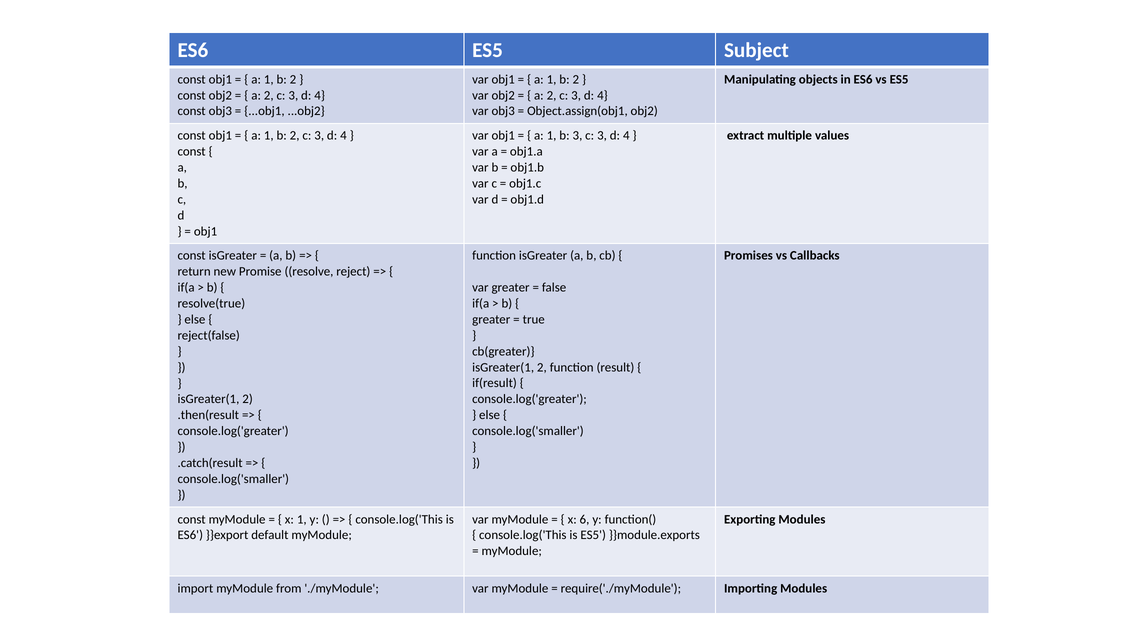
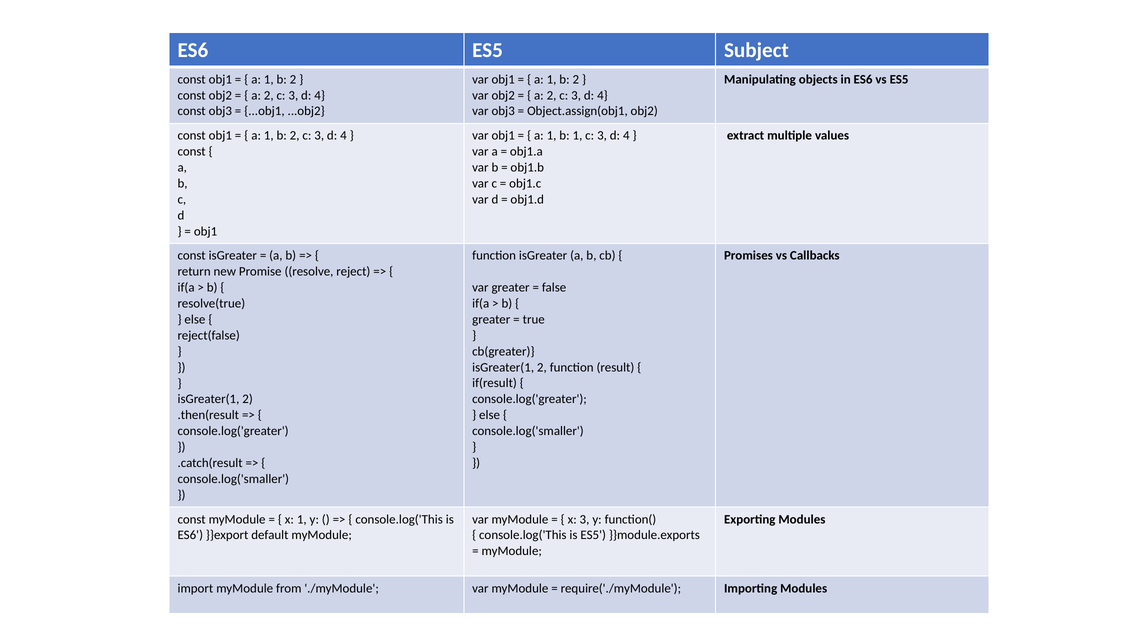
b 3: 3 -> 1
x 6: 6 -> 3
